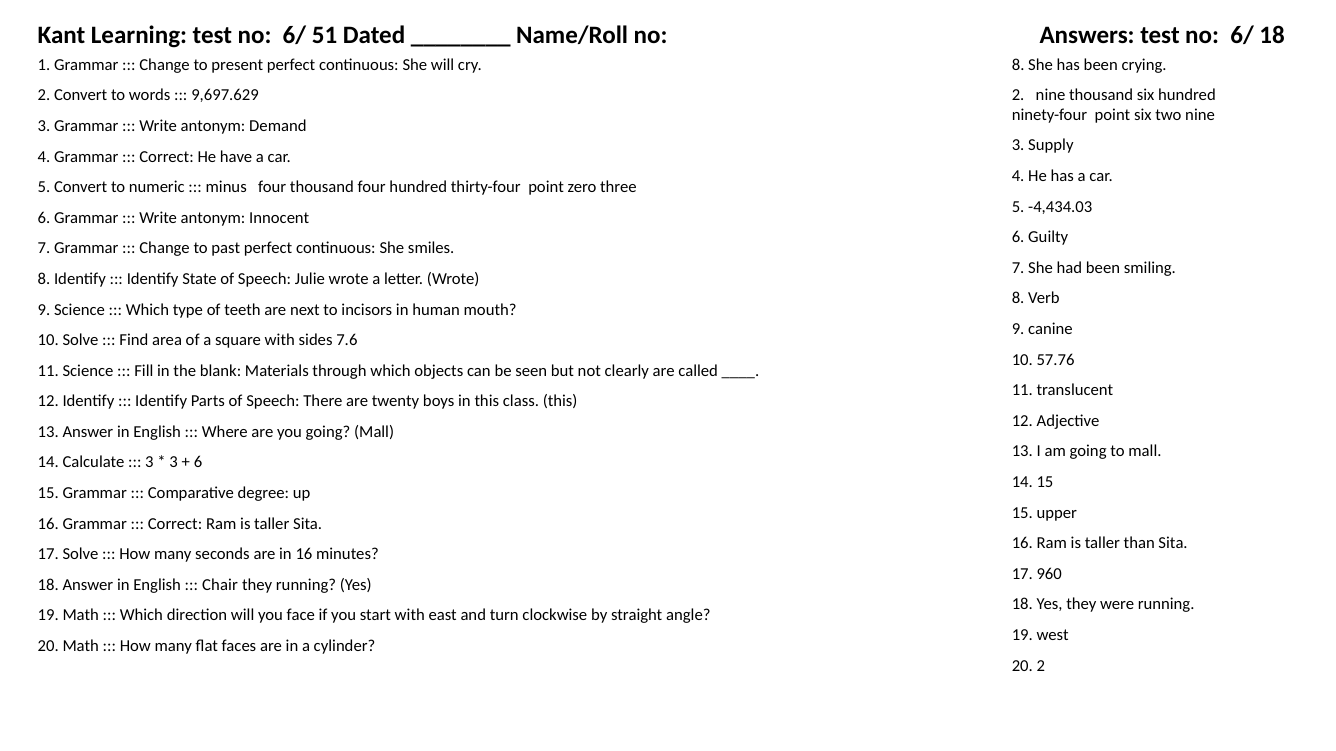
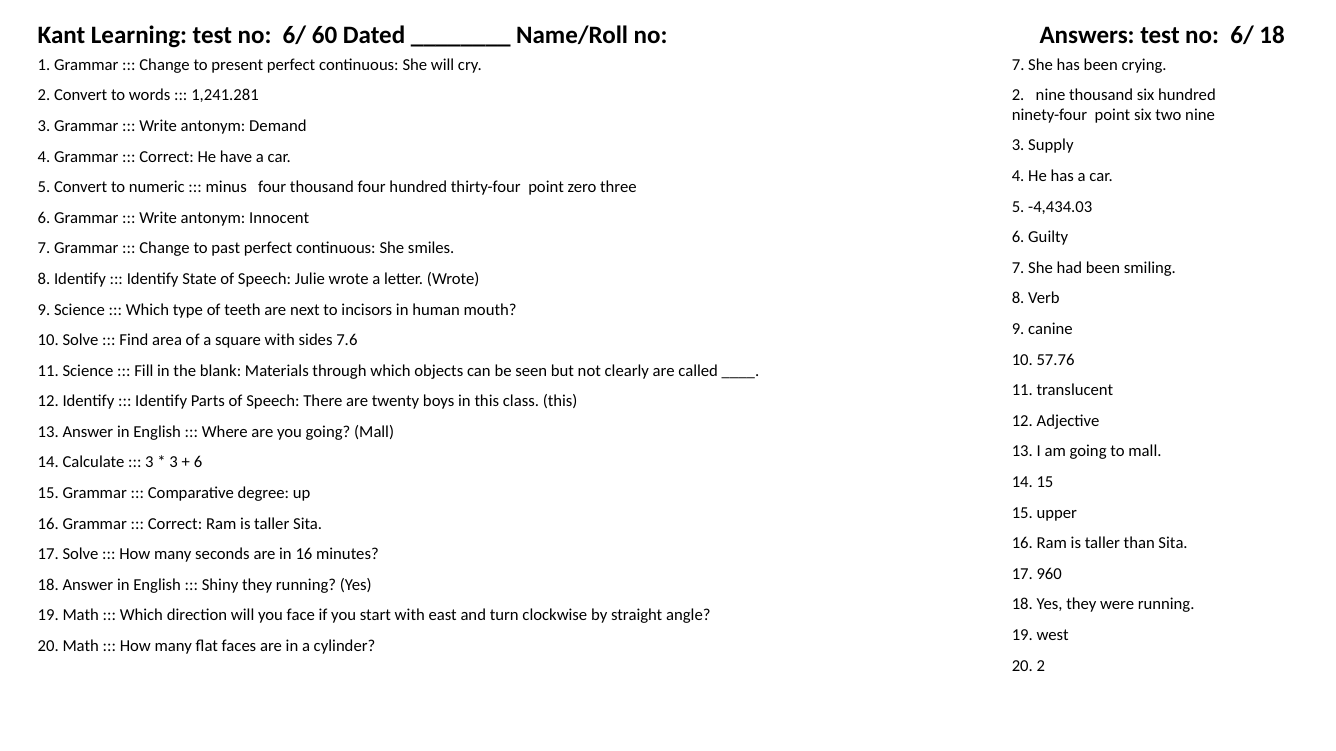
51: 51 -> 60
cry 8: 8 -> 7
9,697.629: 9,697.629 -> 1,241.281
Chair: Chair -> Shiny
